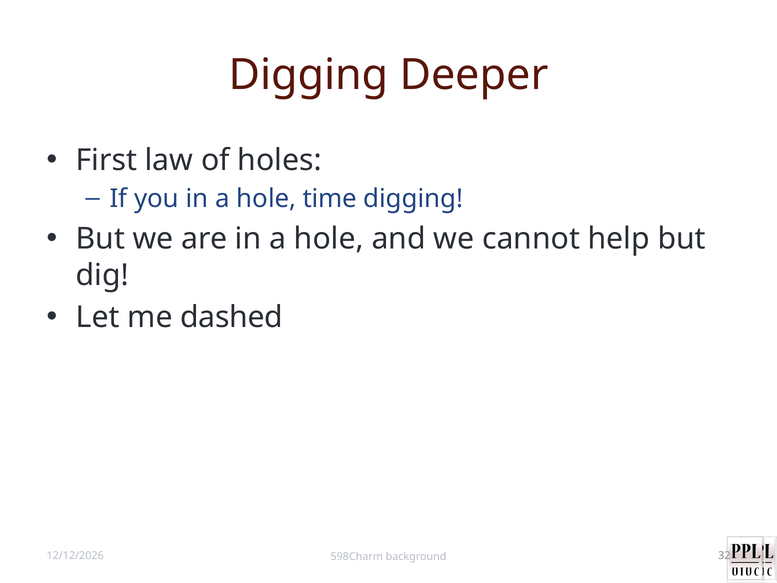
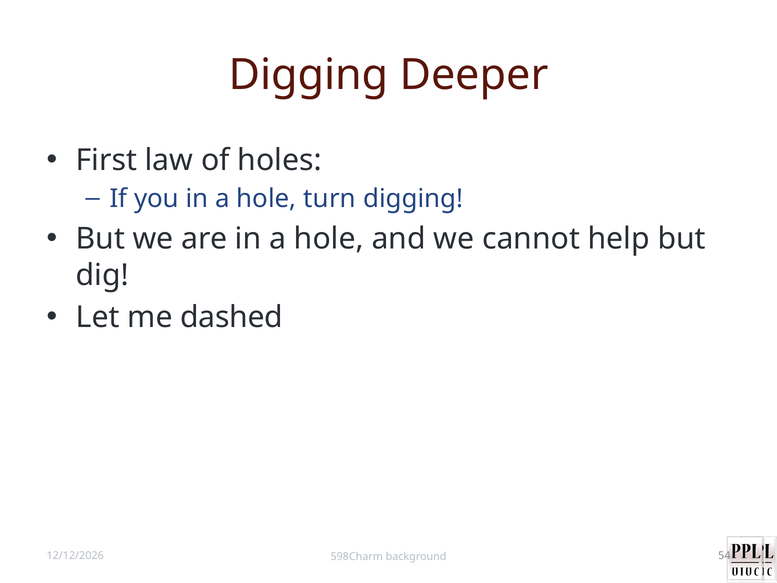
time: time -> turn
32: 32 -> 54
